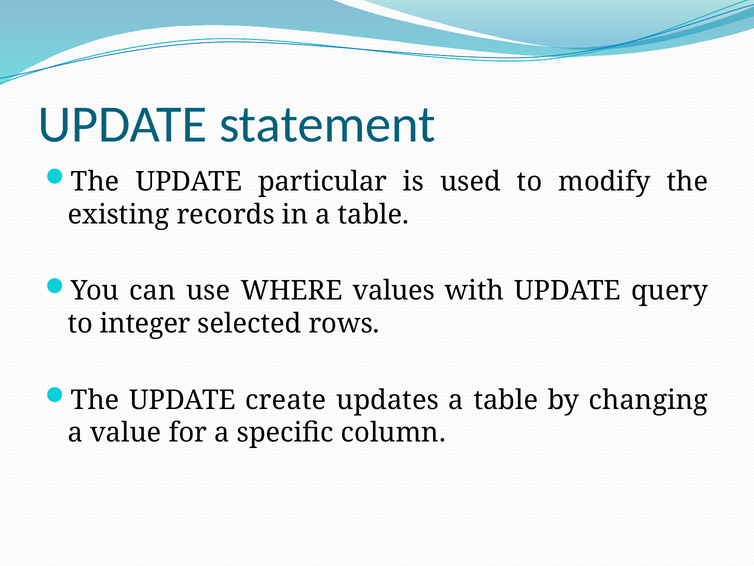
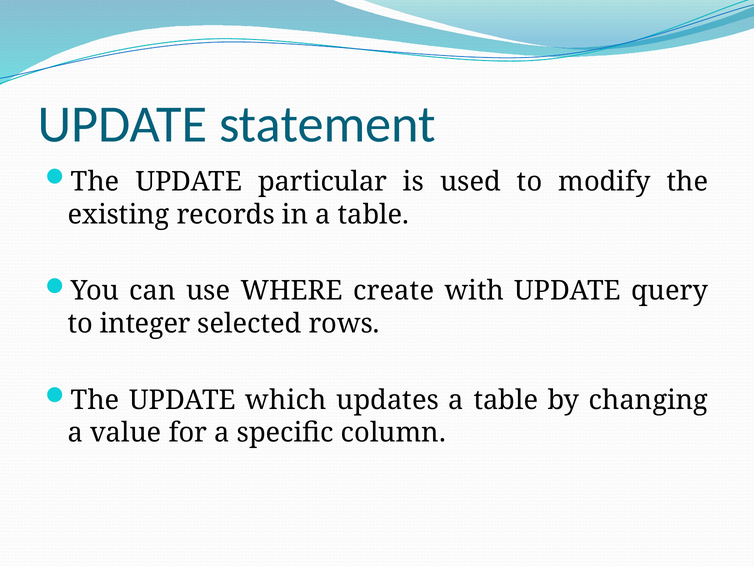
values: values -> create
create: create -> which
